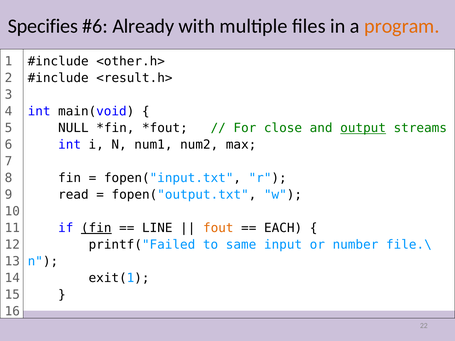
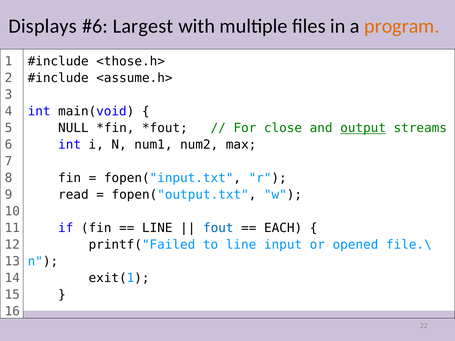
Specifies: Specifies -> Displays
Already: Already -> Largest
<other.h>: <other.h> -> <those.h>
<result.h>: <result.h> -> <assume.h>
fin at (96, 228) underline: present -> none
fout colour: orange -> blue
to same: same -> line
number: number -> opened
